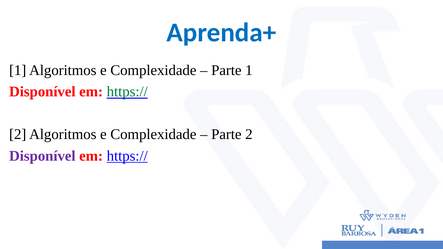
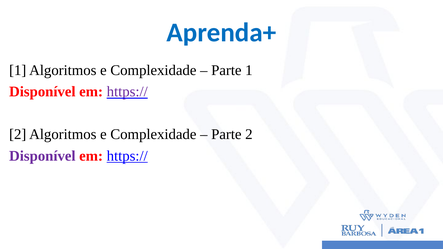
https:// at (127, 92) colour: green -> purple
